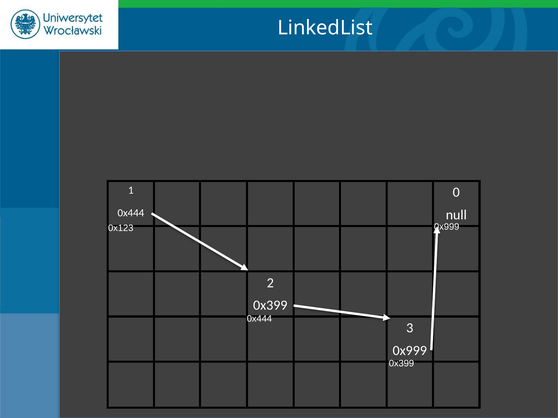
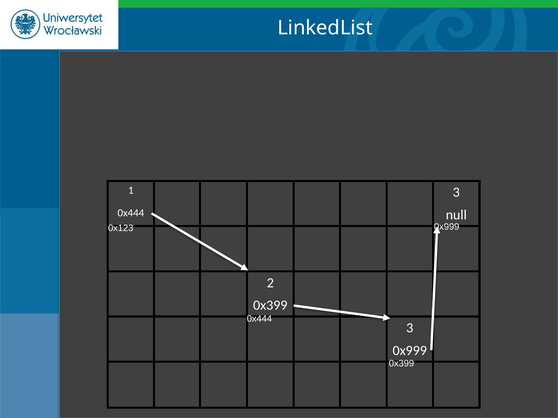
1 0: 0 -> 3
